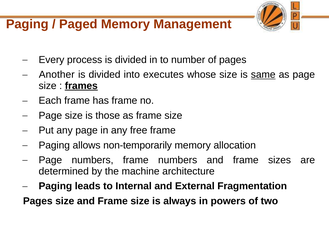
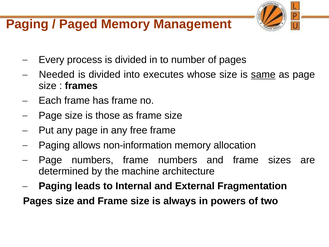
Another: Another -> Needed
frames underline: present -> none
non-temporarily: non-temporarily -> non-information
